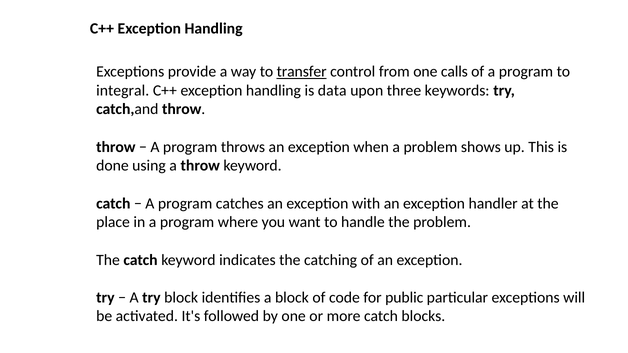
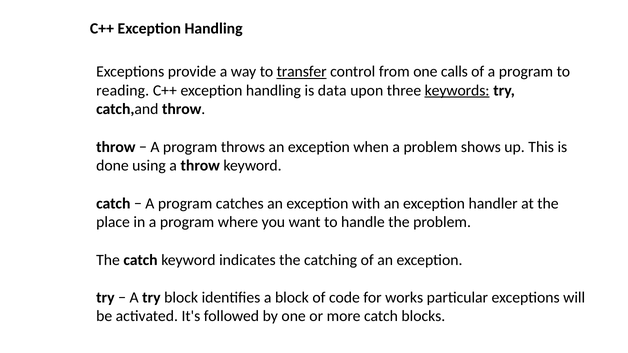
integral: integral -> reading
keywords underline: none -> present
public: public -> works
